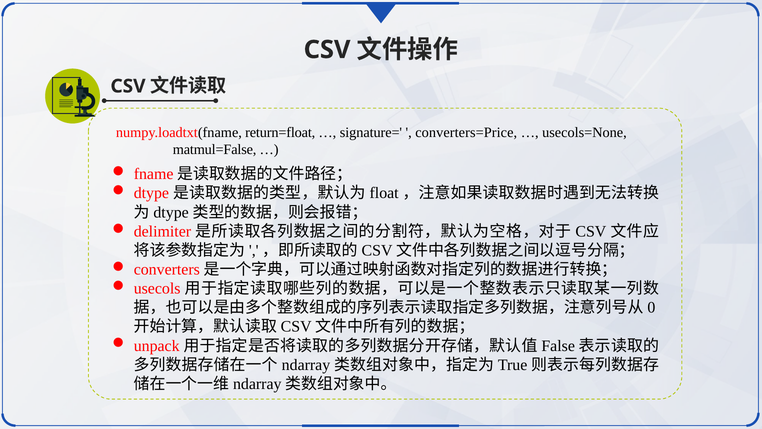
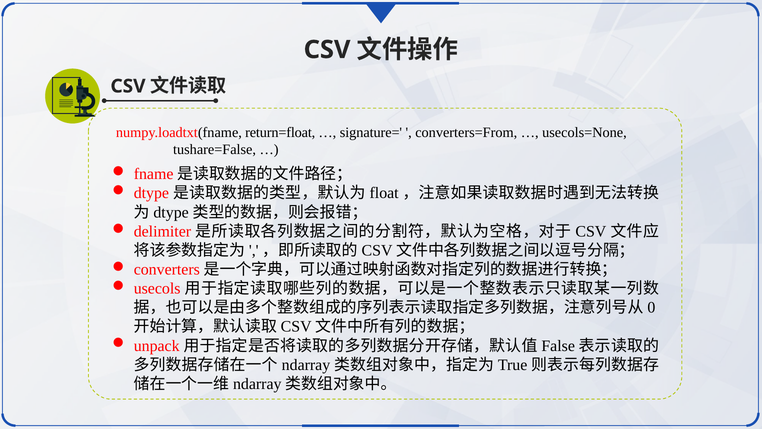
converters=Price: converters=Price -> converters=From
matmul=False: matmul=False -> tushare=False
